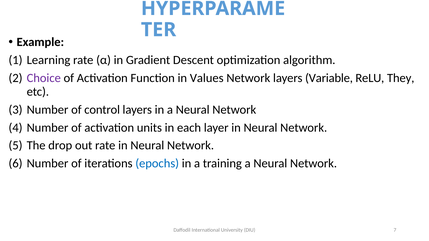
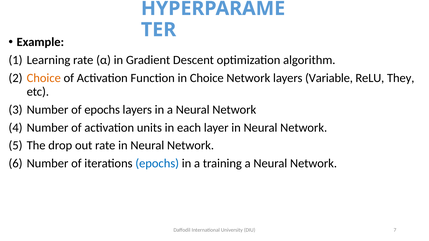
Choice at (44, 78) colour: purple -> orange
in Values: Values -> Choice
of control: control -> epochs
